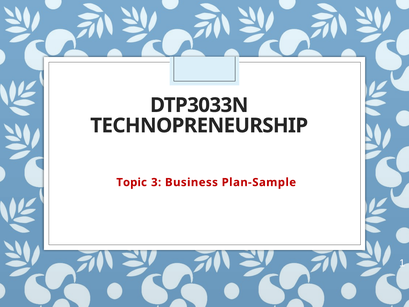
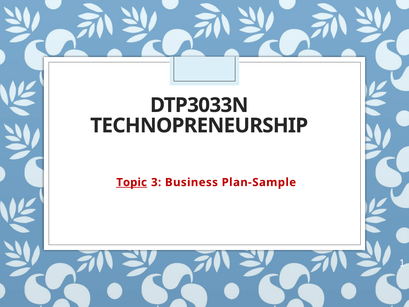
Topic underline: none -> present
